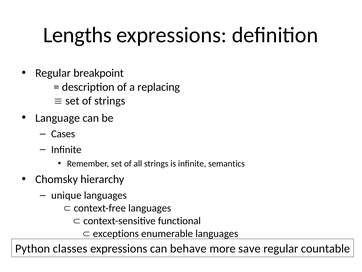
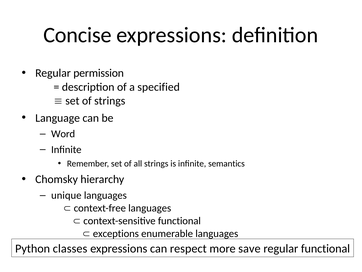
Lengths: Lengths -> Concise
breakpoint: breakpoint -> permission
replacing: replacing -> specified
Cases: Cases -> Word
behave: behave -> respect
regular countable: countable -> functional
